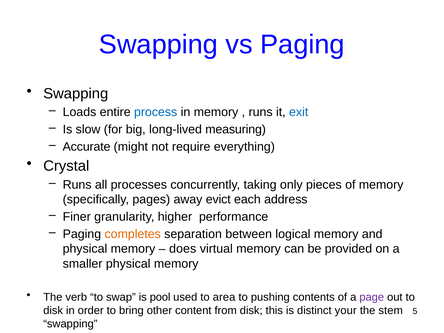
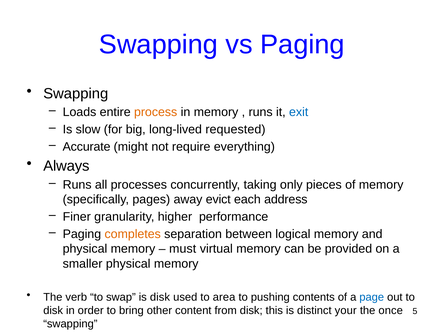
process colour: blue -> orange
measuring: measuring -> requested
Crystal: Crystal -> Always
does: does -> must
is pool: pool -> disk
page colour: purple -> blue
stem: stem -> once
